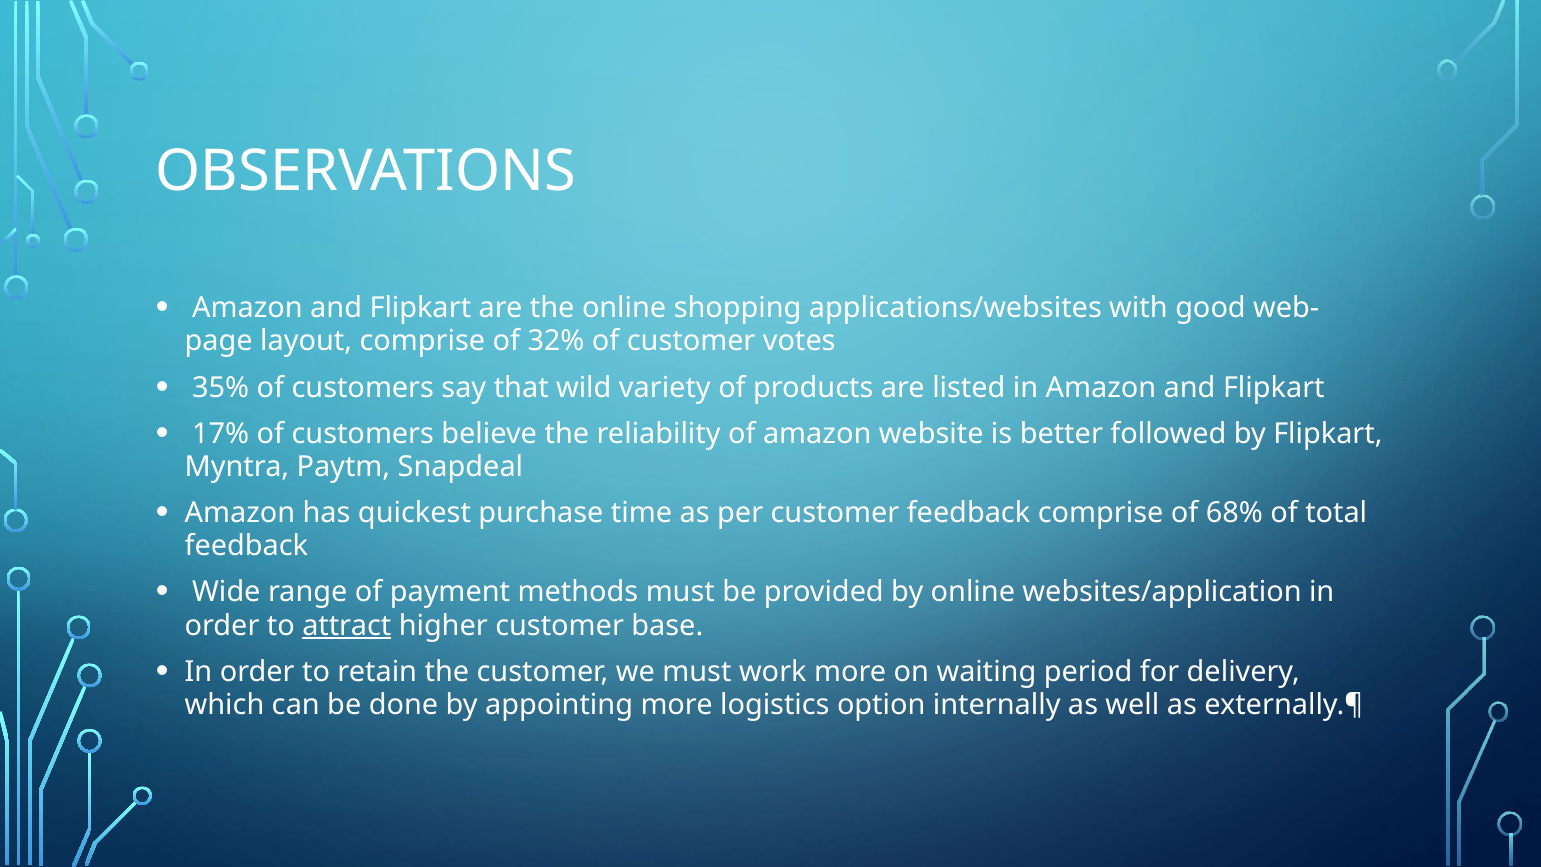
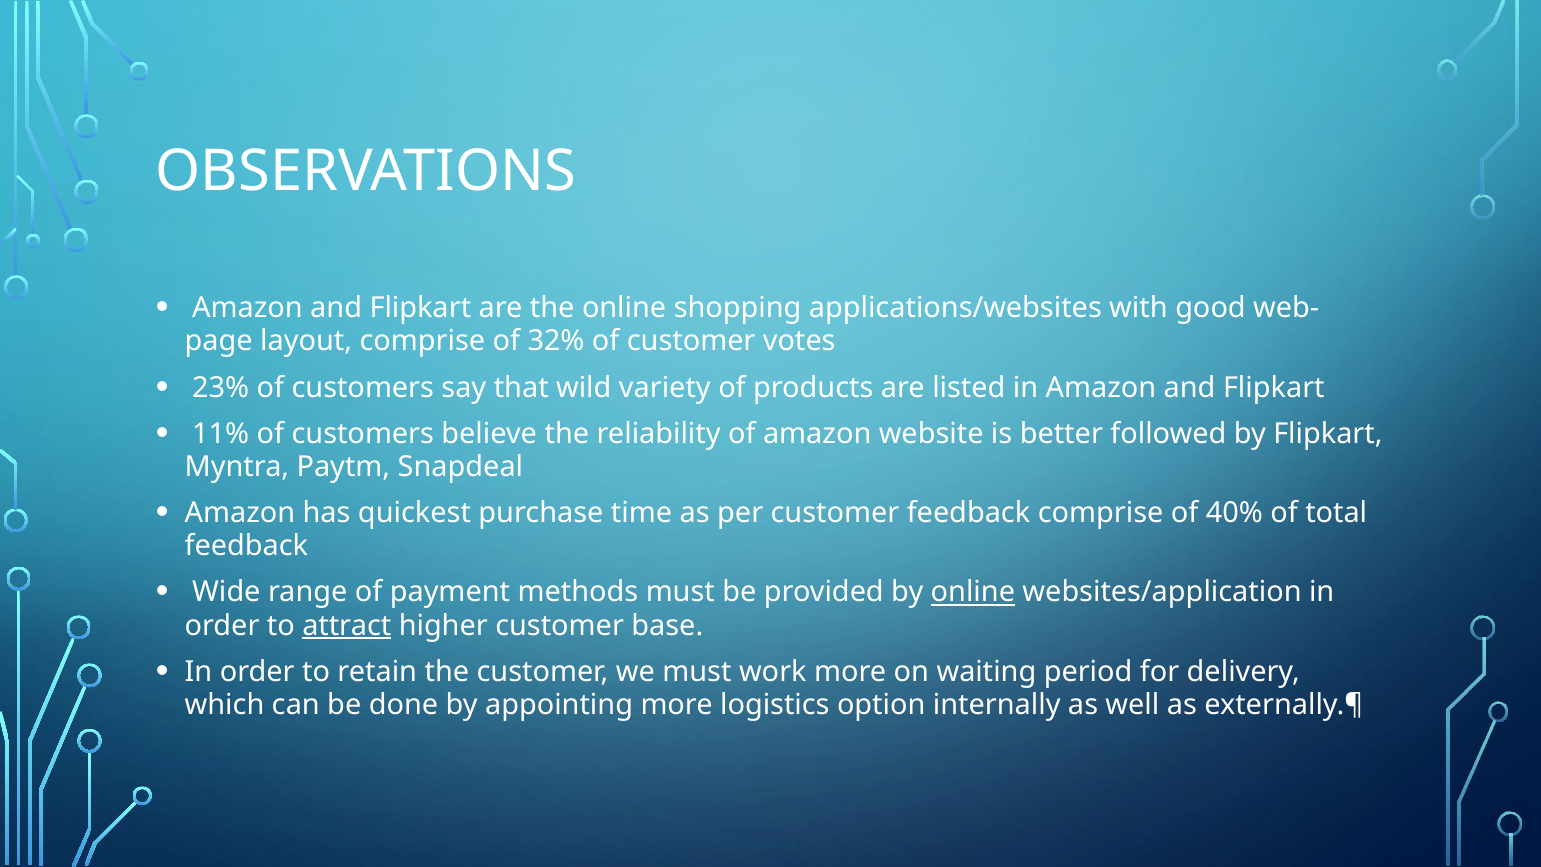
35%: 35% -> 23%
17%: 17% -> 11%
68%: 68% -> 40%
online at (973, 592) underline: none -> present
